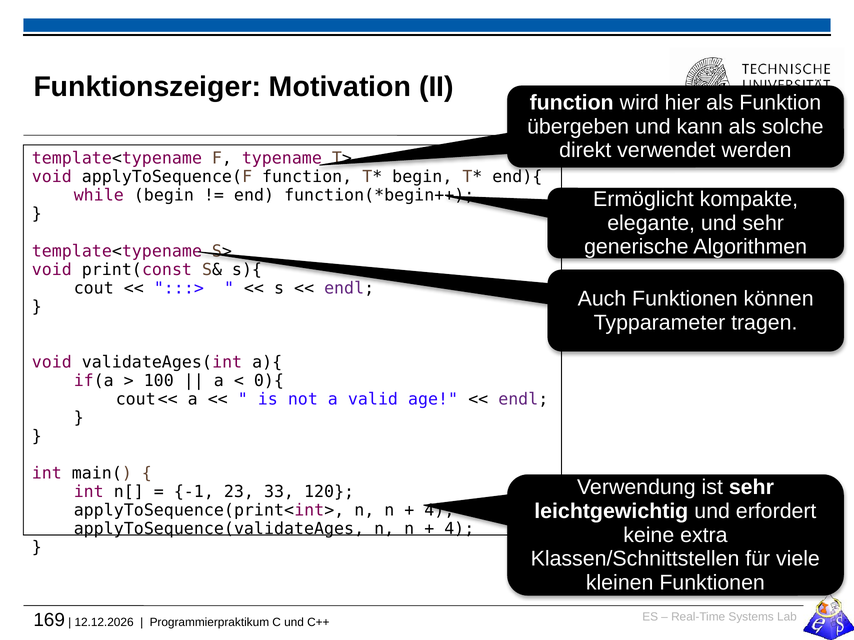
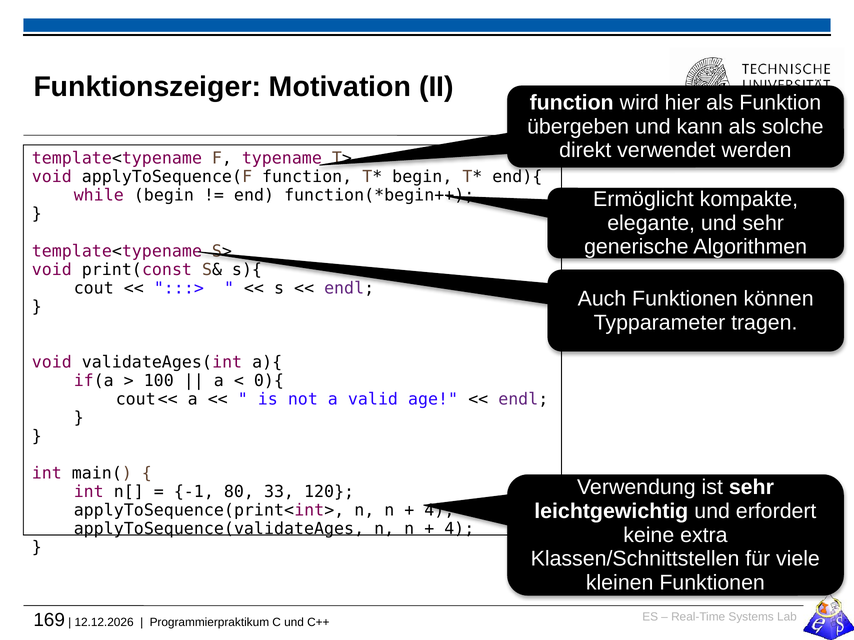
23: 23 -> 80
